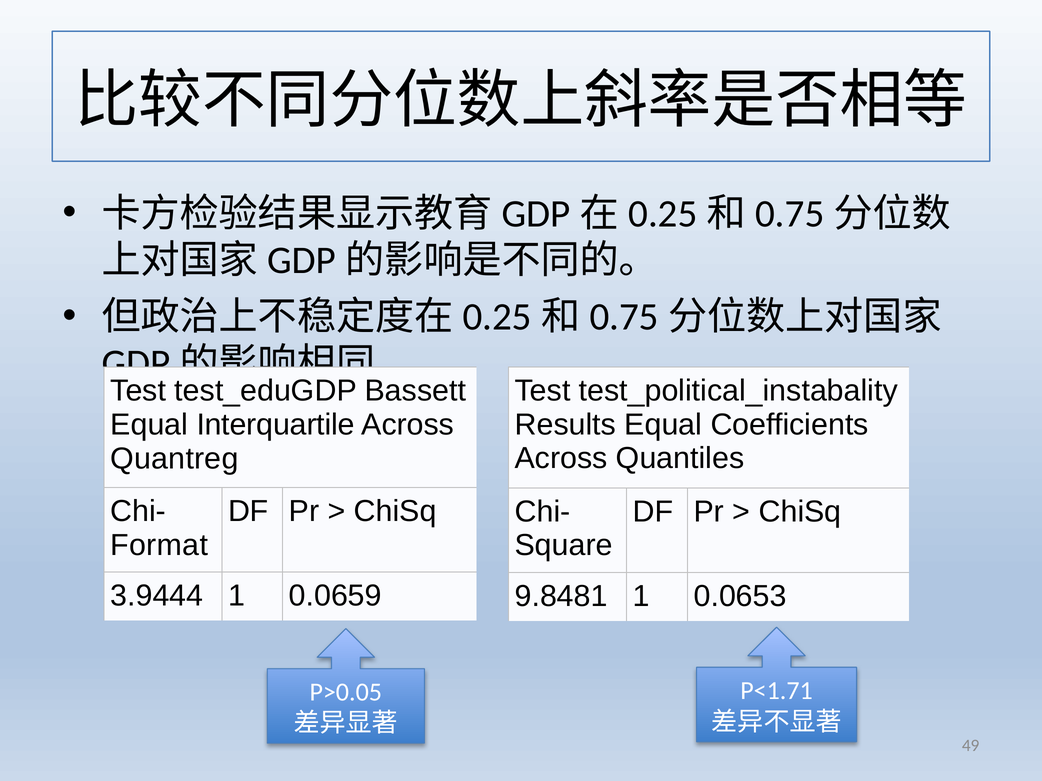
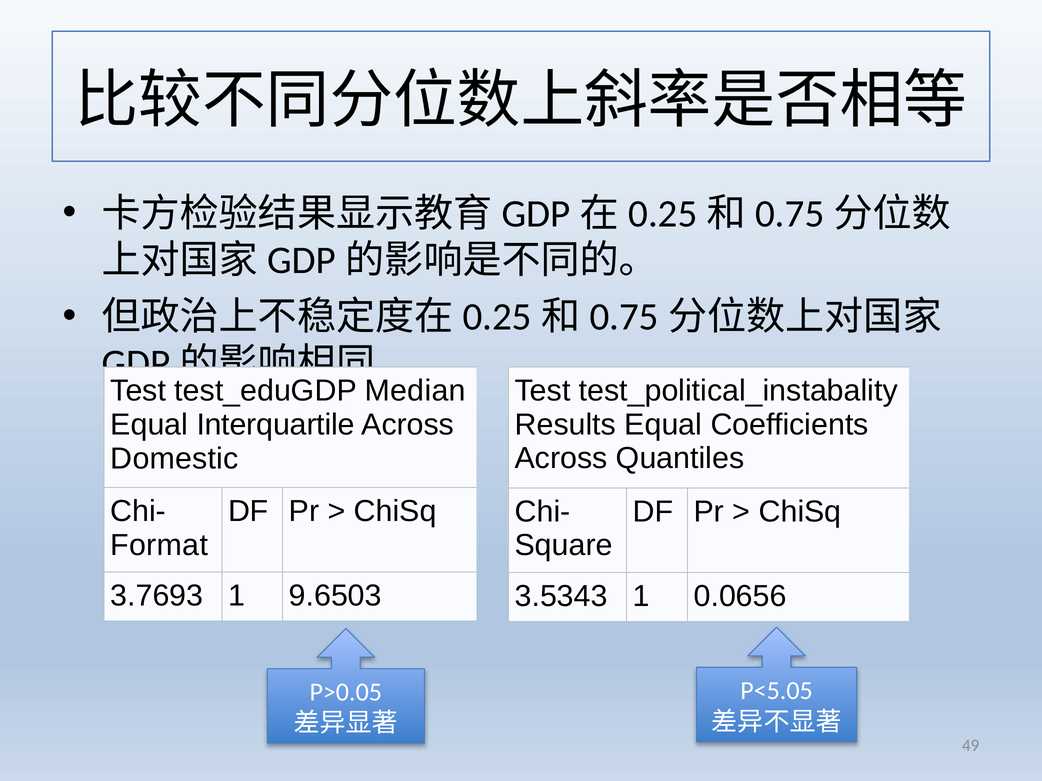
Bassett: Bassett -> Median
Quantreg: Quantreg -> Domestic
3.9444: 3.9444 -> 3.7693
0.0659: 0.0659 -> 9.6503
9.8481: 9.8481 -> 3.5343
0.0653: 0.0653 -> 0.0656
P<1.71: P<1.71 -> P<5.05
